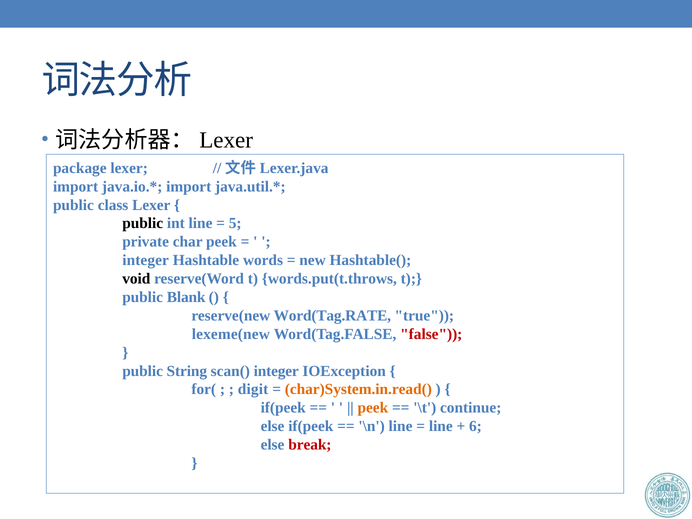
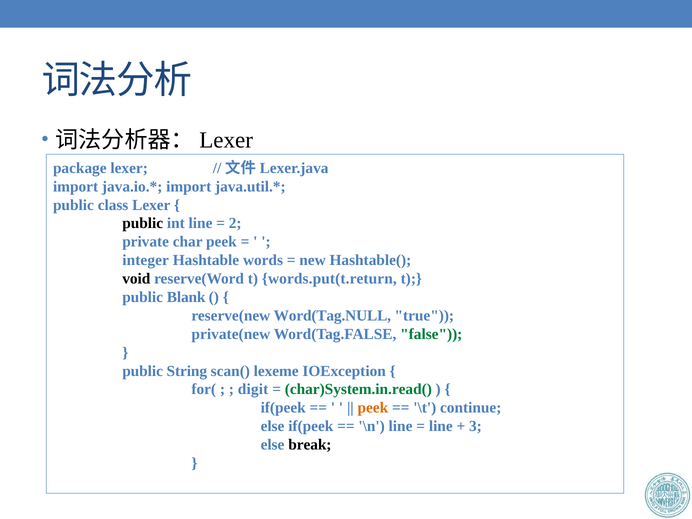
5: 5 -> 2
words.put(t.throws: words.put(t.throws -> words.put(t.return
Word(Tag.RATE: Word(Tag.RATE -> Word(Tag.NULL
lexeme(new: lexeme(new -> private(new
false colour: red -> green
scan( integer: integer -> lexeme
char)System.in.read( colour: orange -> green
6: 6 -> 3
break colour: red -> black
